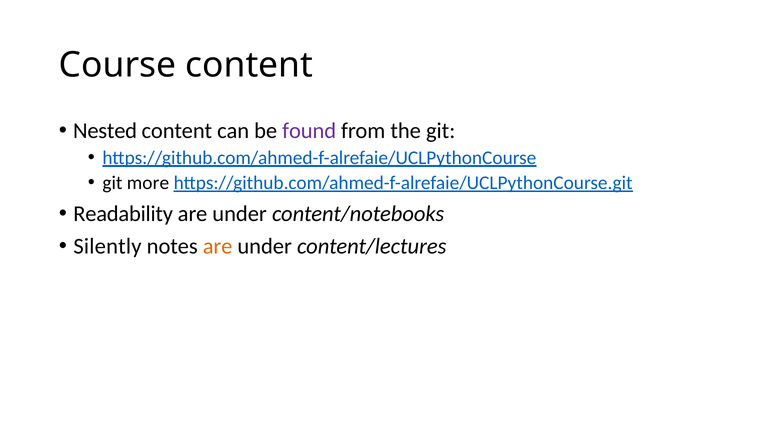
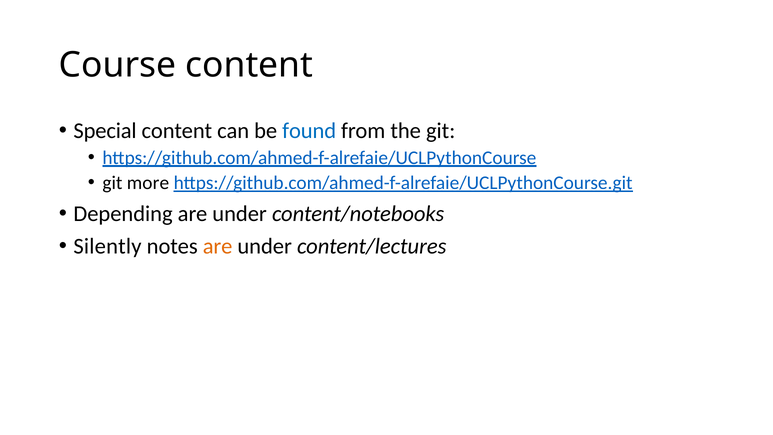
Nested: Nested -> Special
found colour: purple -> blue
Readability: Readability -> Depending
